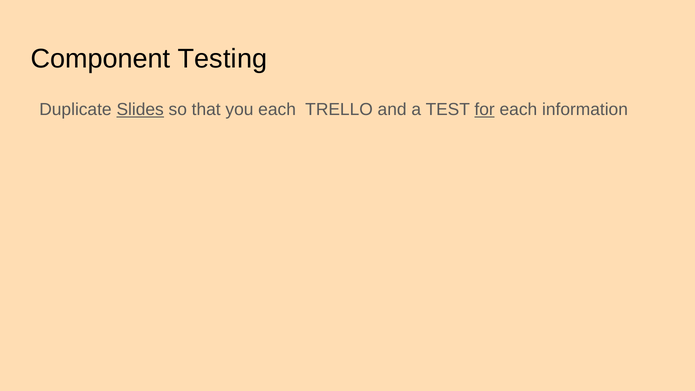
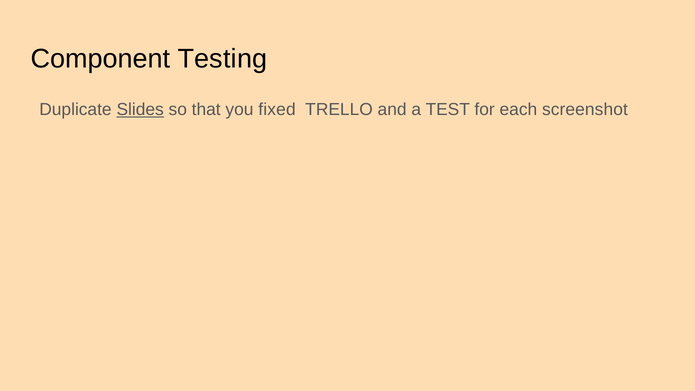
you each: each -> fixed
for underline: present -> none
information: information -> screenshot
